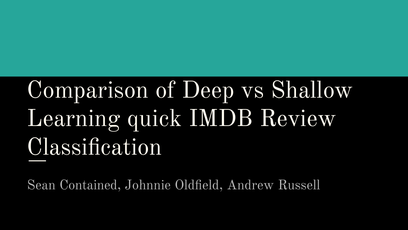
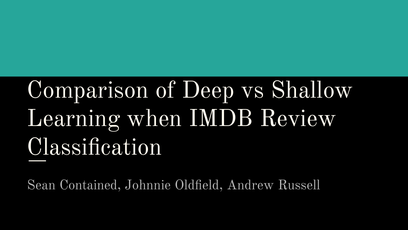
quick: quick -> when
